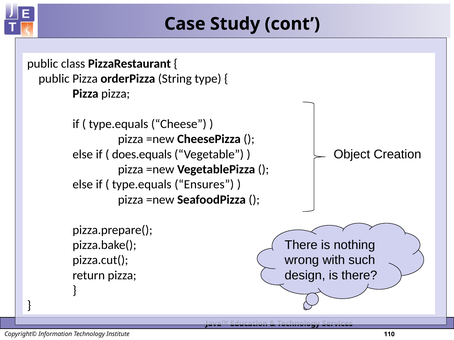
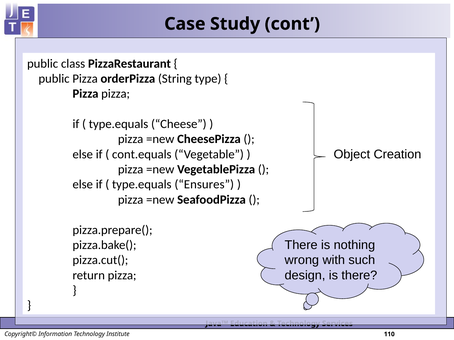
does.equals: does.equals -> cont.equals
